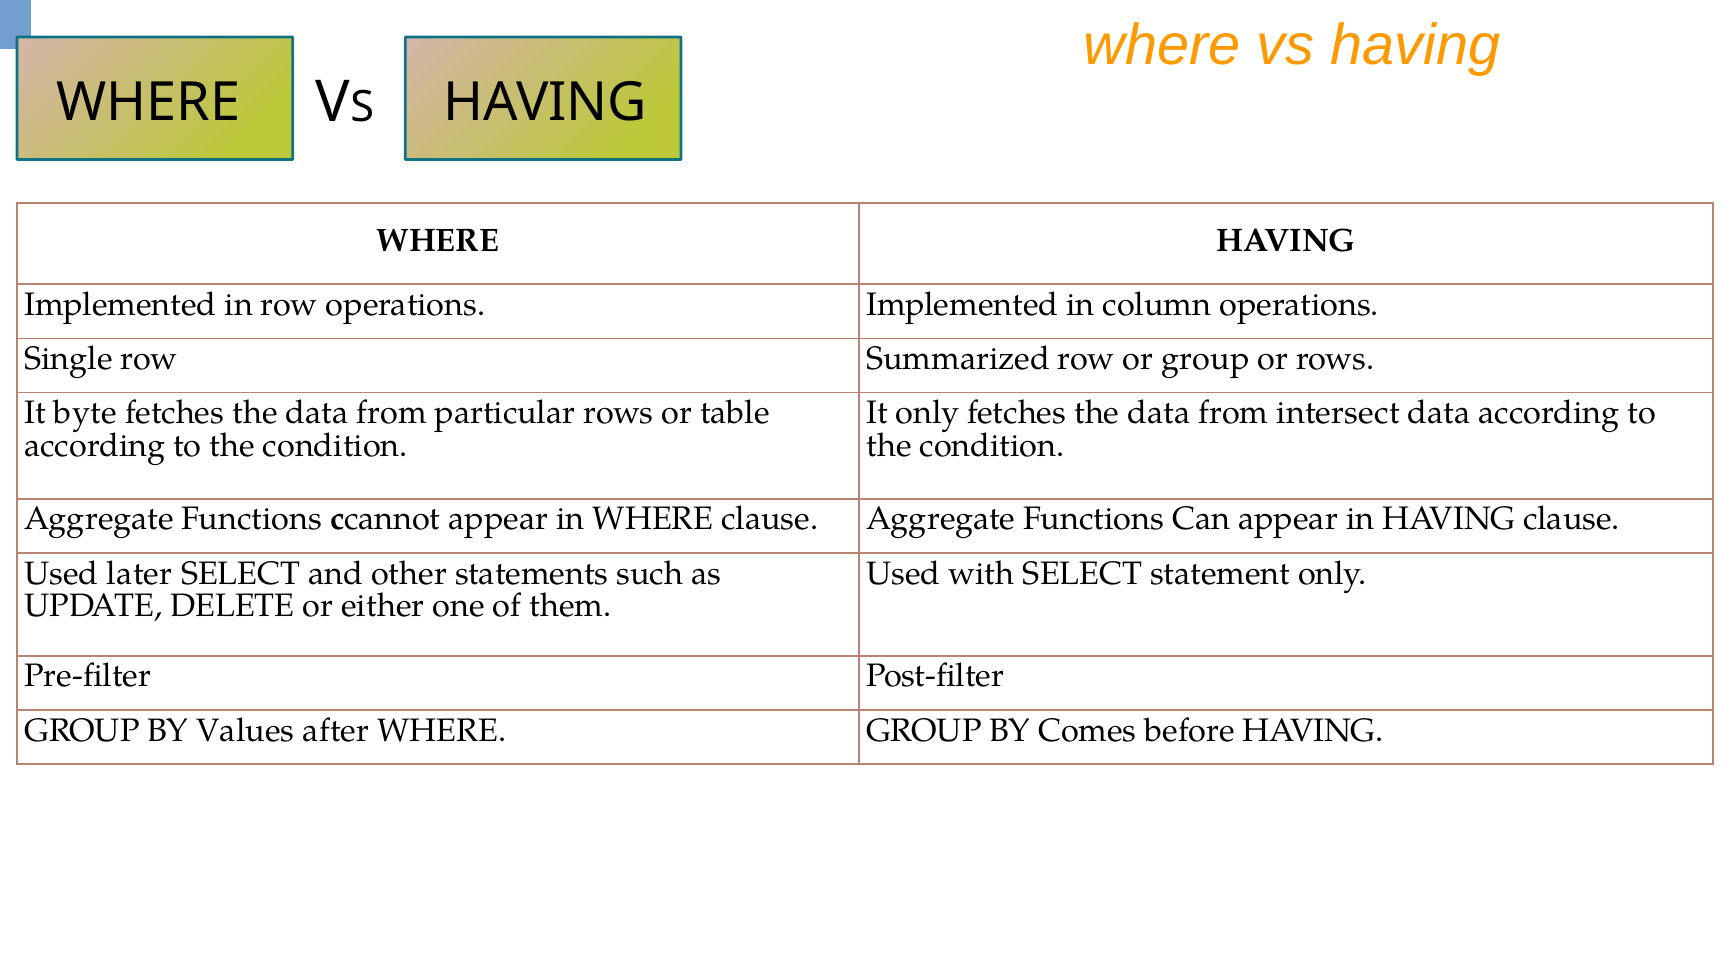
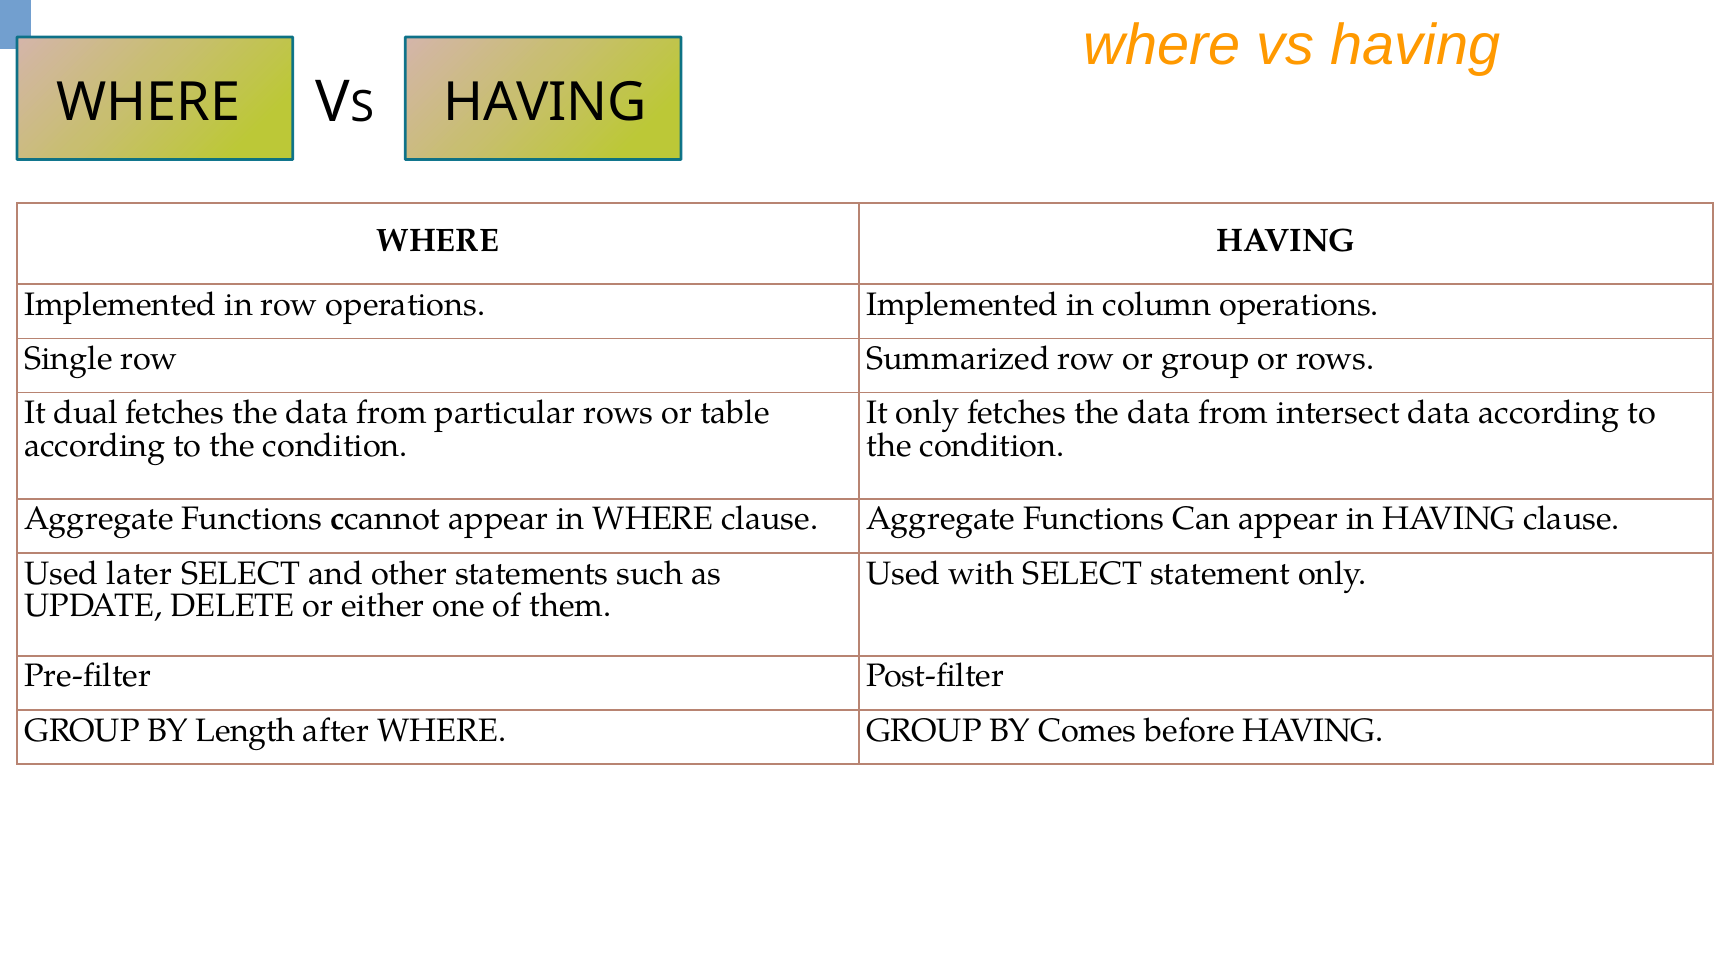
byte: byte -> dual
Values: Values -> Length
